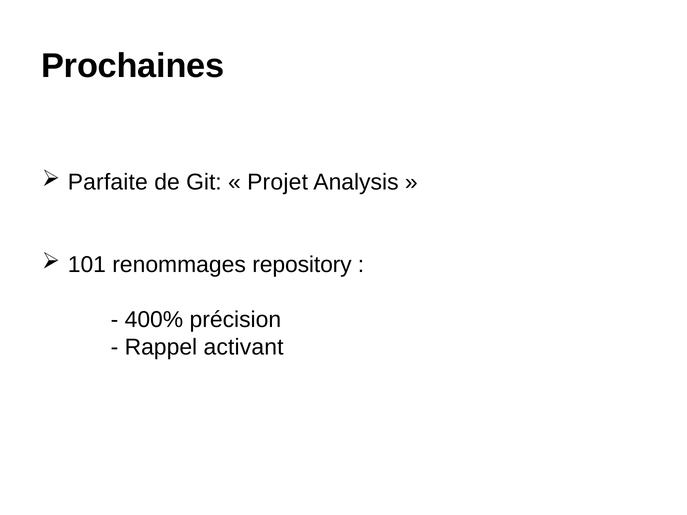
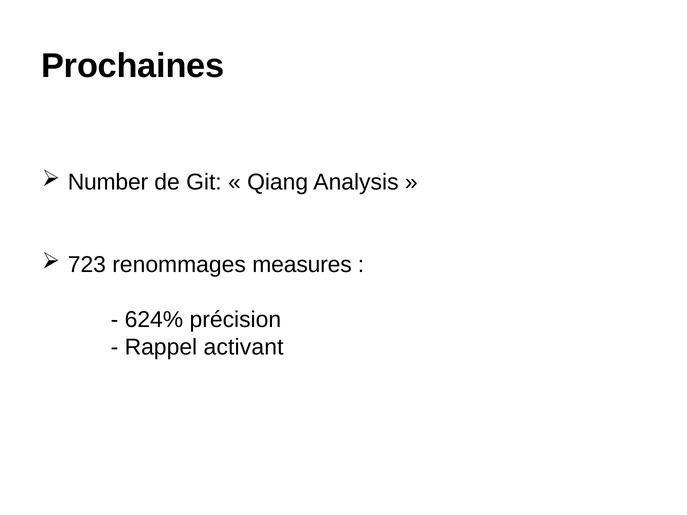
Parfaite: Parfaite -> Number
Projet: Projet -> Qiang
101: 101 -> 723
repository: repository -> measures
400%: 400% -> 624%
